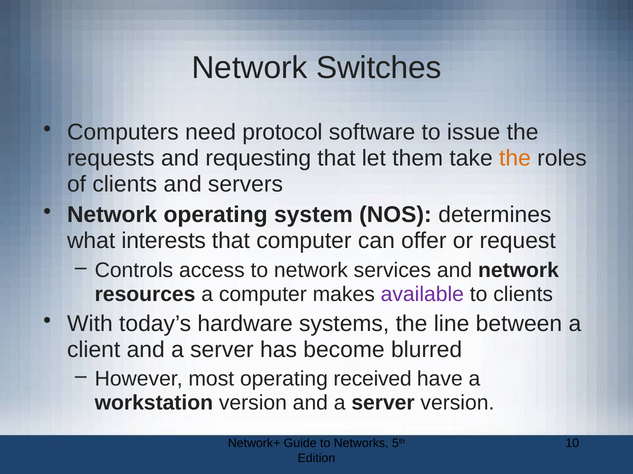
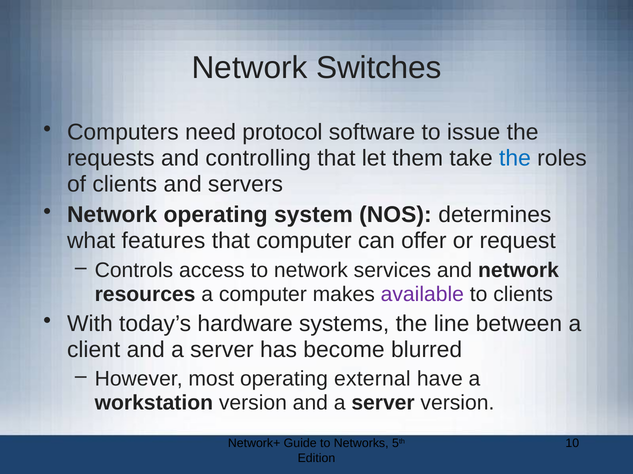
requesting: requesting -> controlling
the at (515, 159) colour: orange -> blue
interests: interests -> features
received: received -> external
